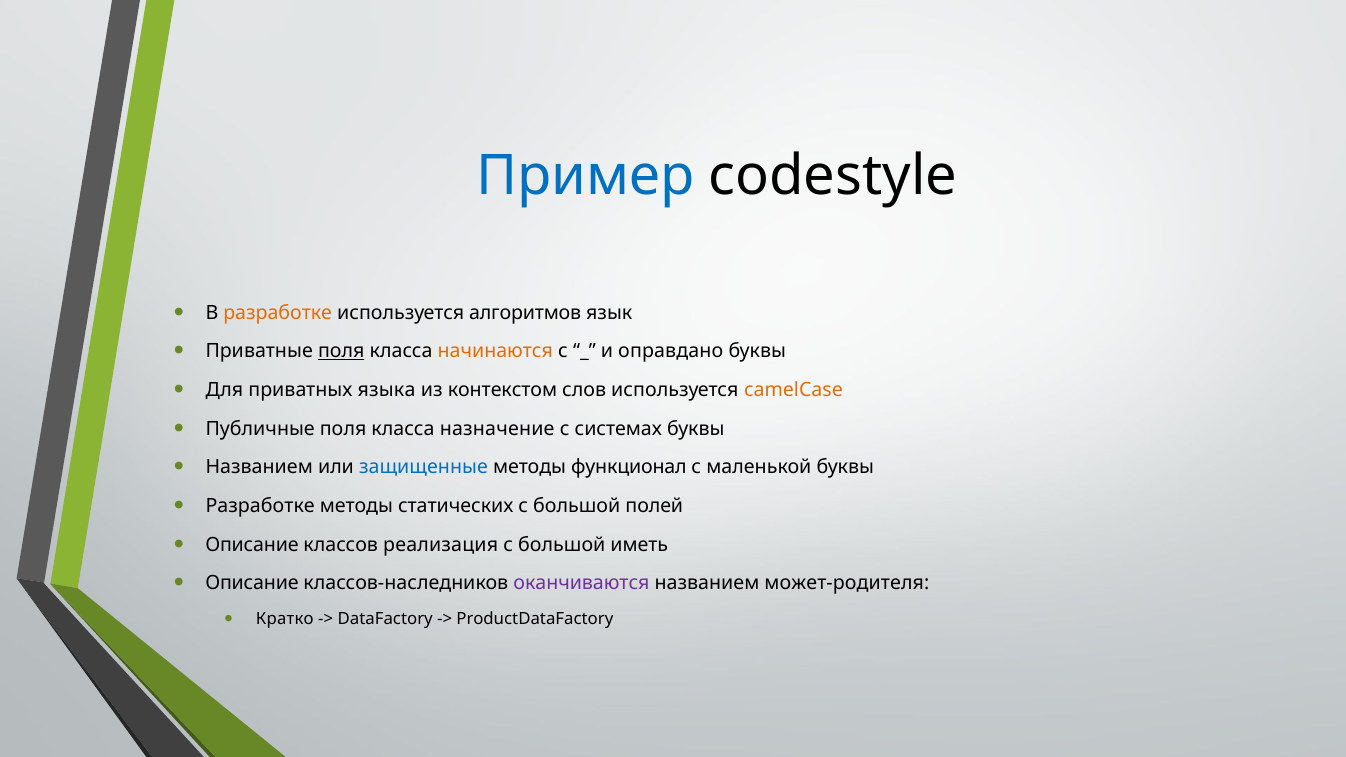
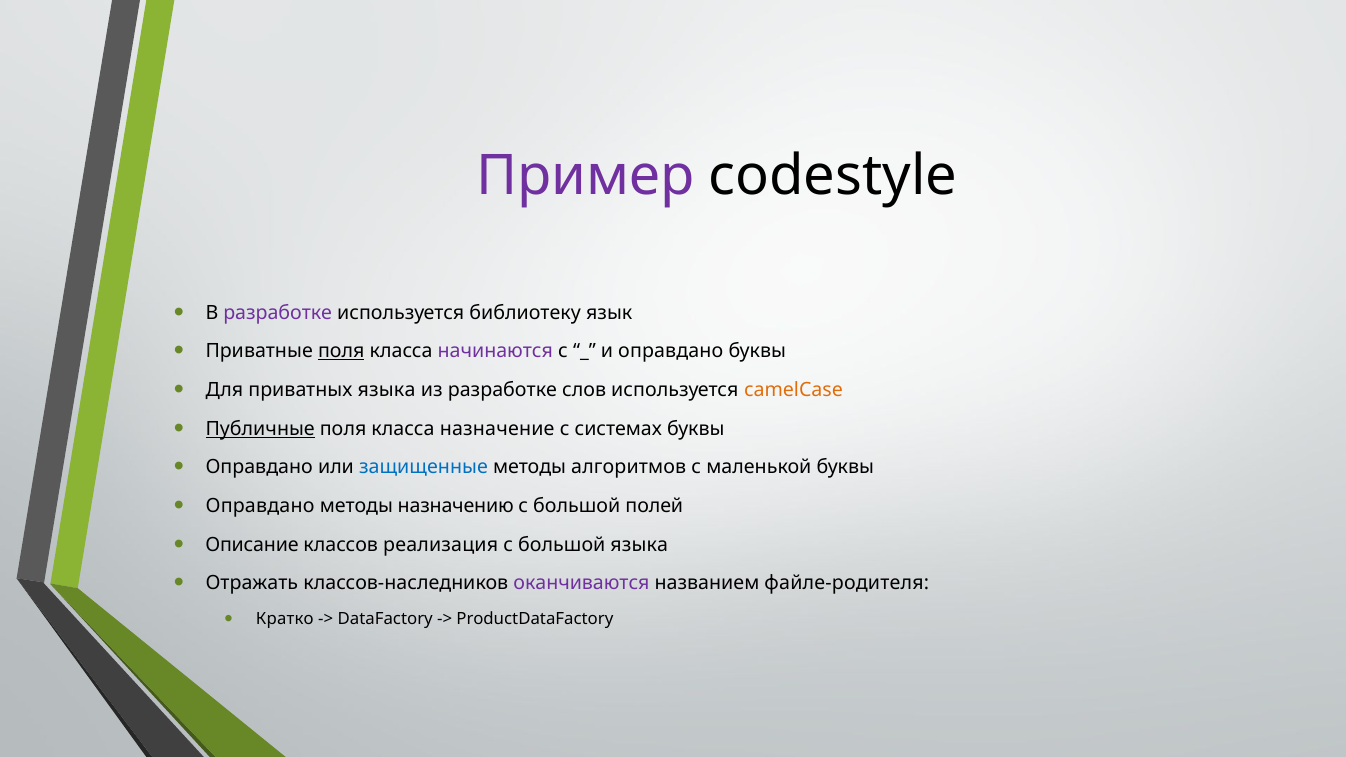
Пример colour: blue -> purple
разработке at (278, 313) colour: orange -> purple
алгоритмов: алгоритмов -> библиотеку
начинаются colour: orange -> purple
из контекстом: контекстом -> разработке
Публичные underline: none -> present
Названием at (259, 467): Названием -> Оправдано
функционал: функционал -> алгоритмов
Разработке at (260, 506): Разработке -> Оправдано
статических: статических -> назначению
большой иметь: иметь -> языка
Описание at (252, 584): Описание -> Отражать
может-родителя: может-родителя -> файле-родителя
